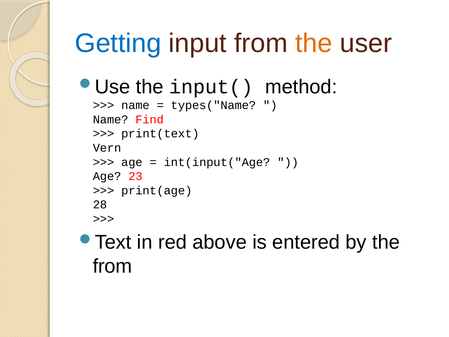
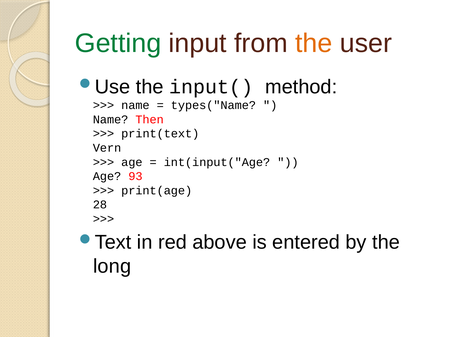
Getting colour: blue -> green
Find: Find -> Then
23: 23 -> 93
from at (112, 266): from -> long
